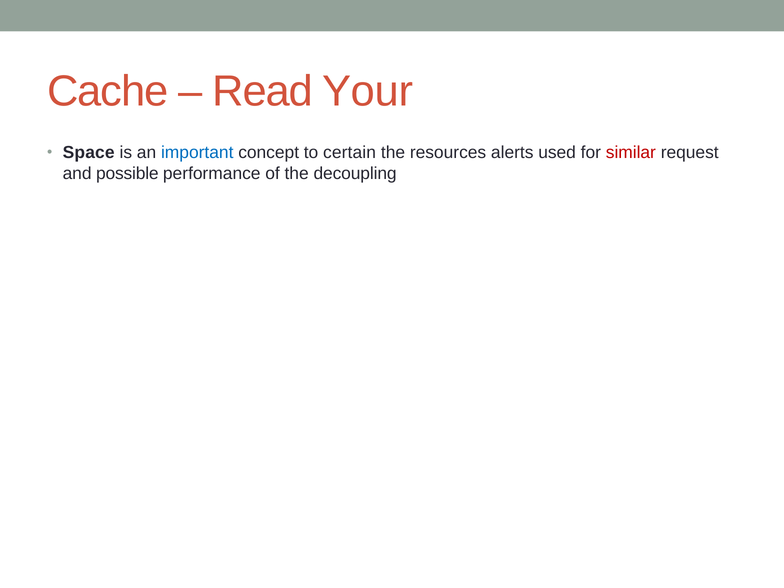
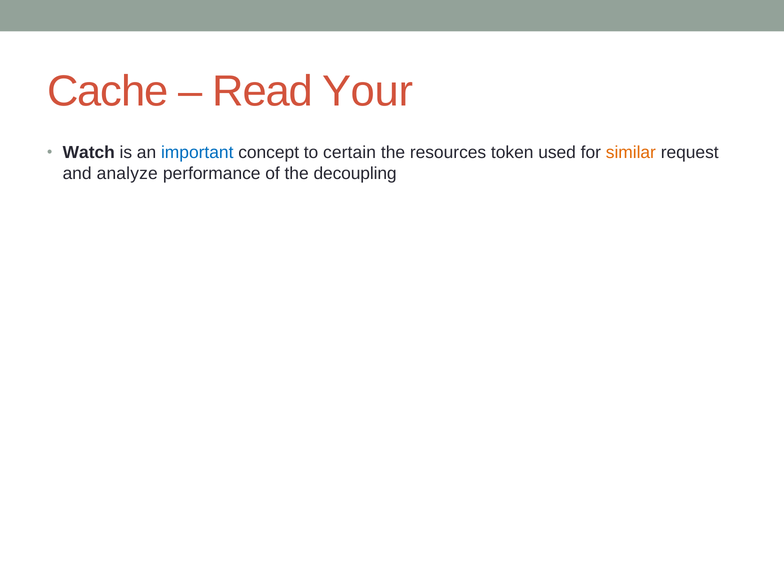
Space: Space -> Watch
alerts: alerts -> token
similar colour: red -> orange
possible: possible -> analyze
